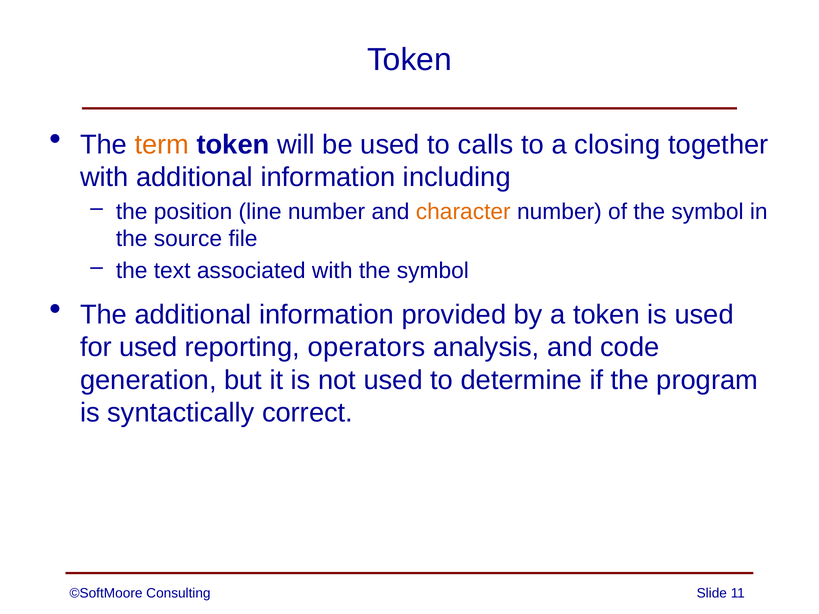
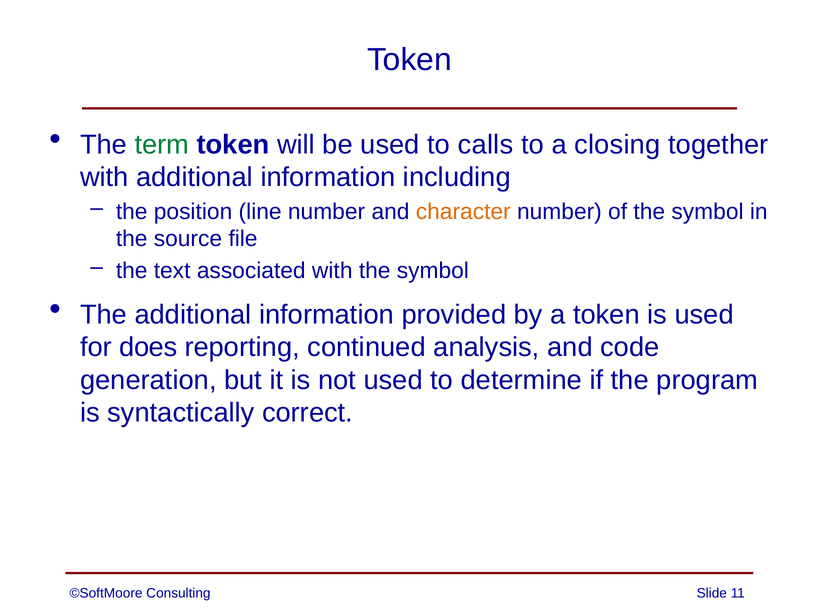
term colour: orange -> green
for used: used -> does
operators: operators -> continued
